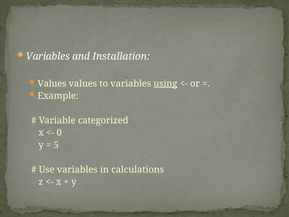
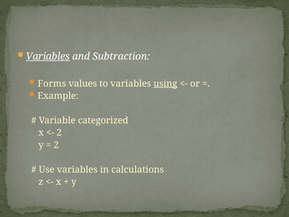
Variables at (48, 56) underline: none -> present
Installation: Installation -> Subtraction
Values at (52, 83): Values -> Forms
0 at (59, 133): 0 -> 2
5 at (56, 145): 5 -> 2
